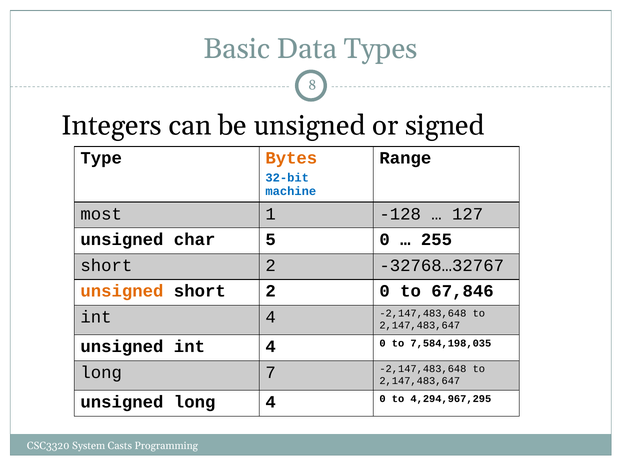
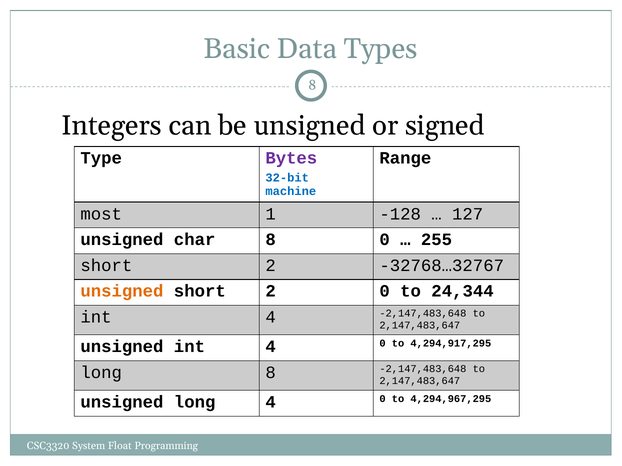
Bytes colour: orange -> purple
char 5: 5 -> 8
67,846: 67,846 -> 24,344
7,584,198,035: 7,584,198,035 -> 4,294,917,295
long 7: 7 -> 8
Casts: Casts -> Float
